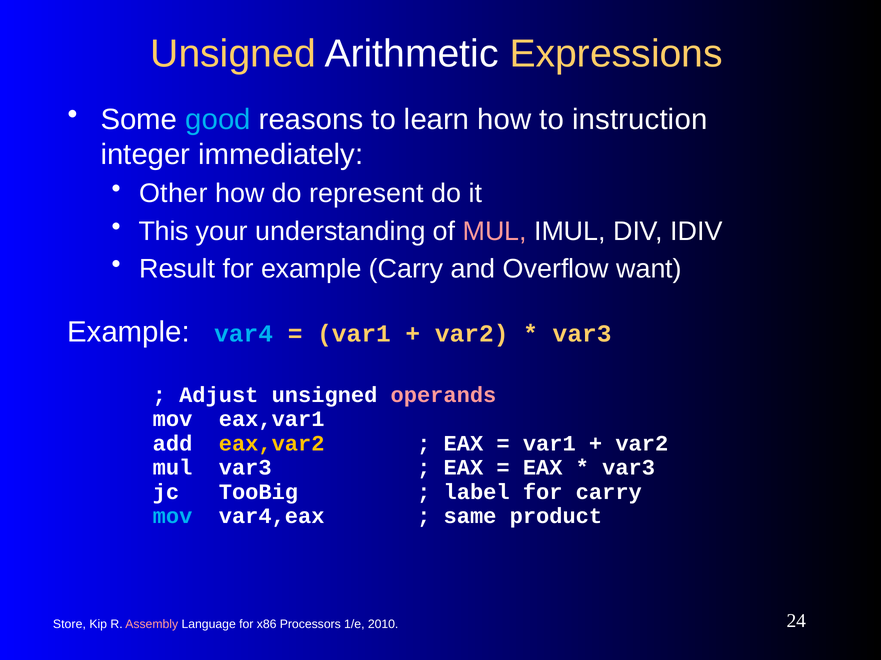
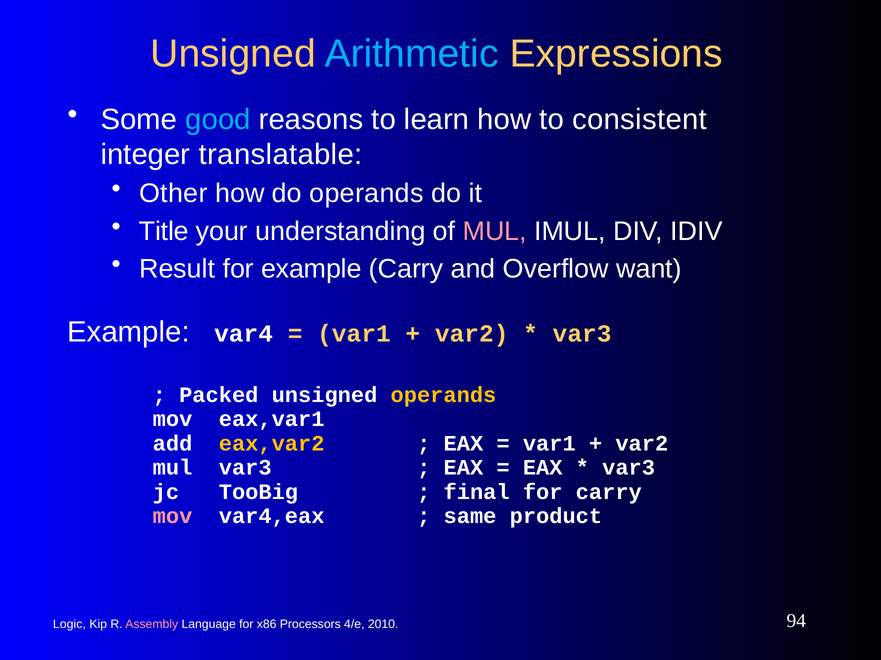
Arithmetic colour: white -> light blue
instruction: instruction -> consistent
immediately: immediately -> translatable
do represent: represent -> operands
This: This -> Title
var4 colour: light blue -> white
Adjust: Adjust -> Packed
operands at (443, 395) colour: pink -> yellow
label: label -> final
mov at (173, 517) colour: light blue -> pink
Store: Store -> Logic
1/e: 1/e -> 4/e
24: 24 -> 94
